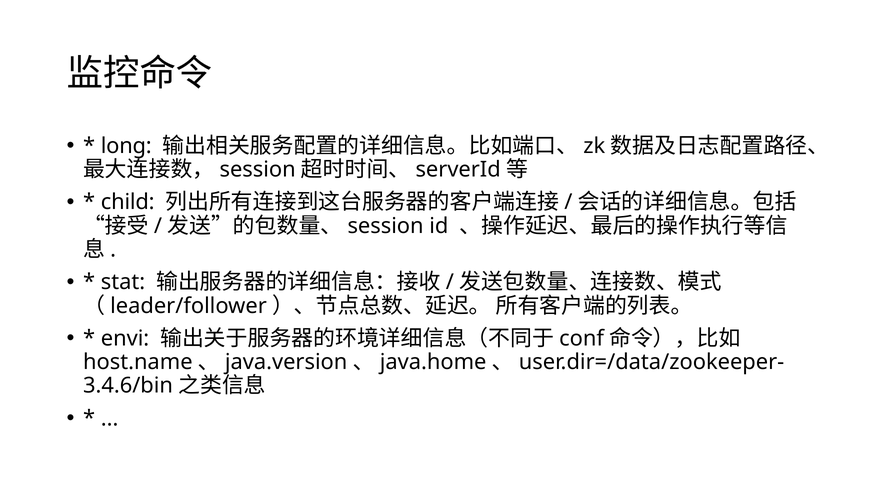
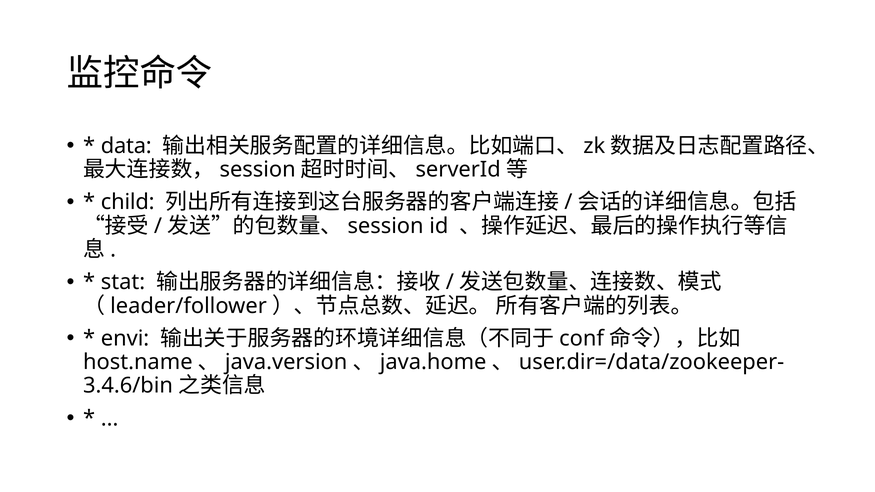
long: long -> data
